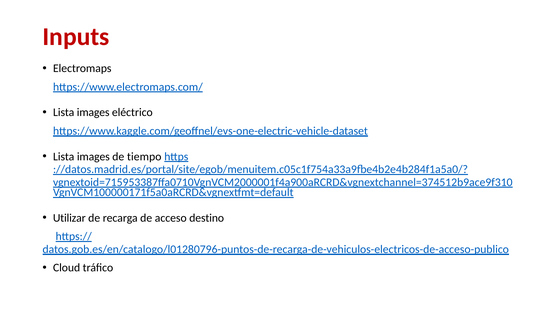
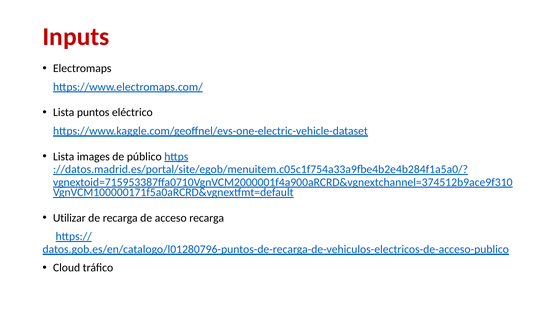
images at (93, 112): images -> puntos
tiempo: tiempo -> público
acceso destino: destino -> recarga
